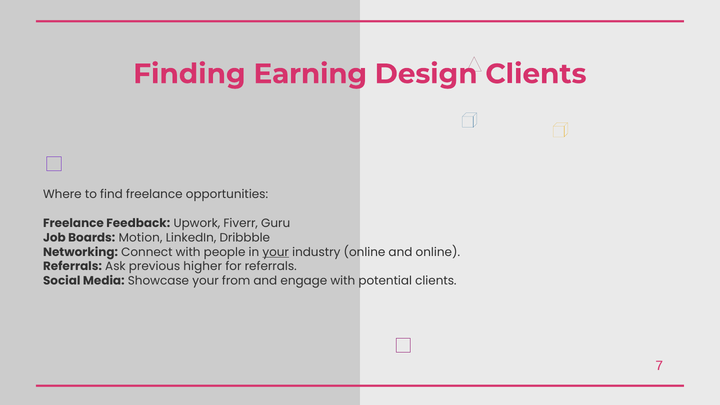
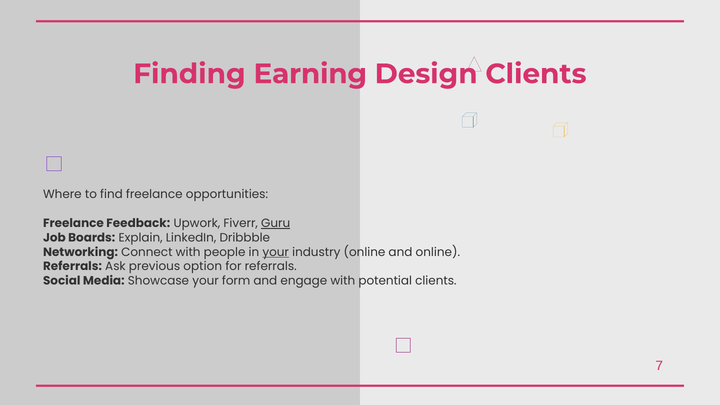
Guru underline: none -> present
Motion: Motion -> Explain
higher: higher -> option
from: from -> form
